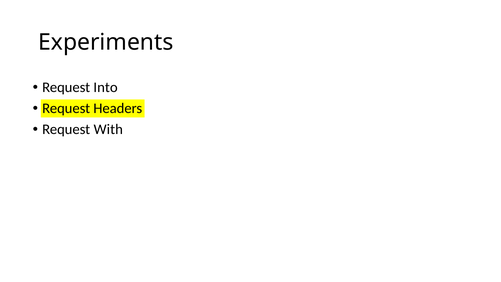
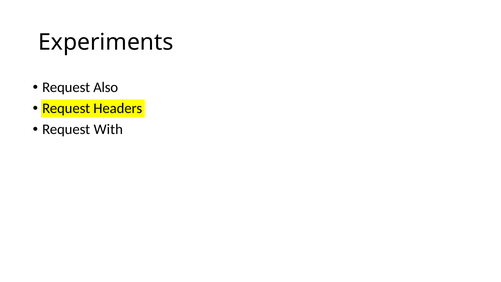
Into: Into -> Also
